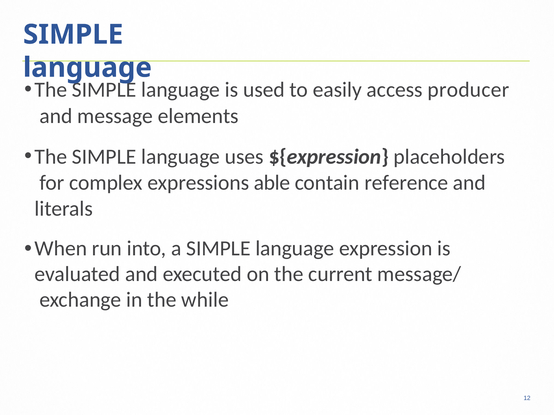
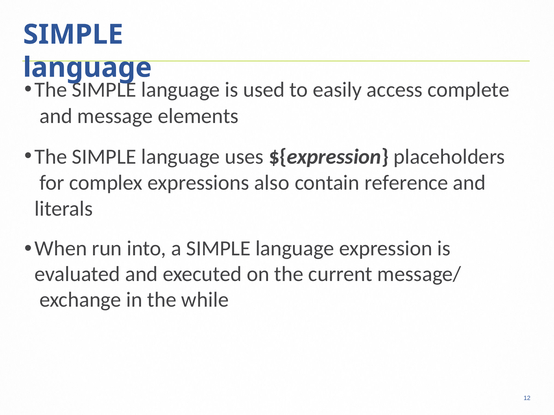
producer: producer -> complete
able: able -> also
